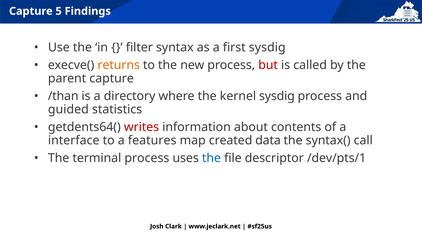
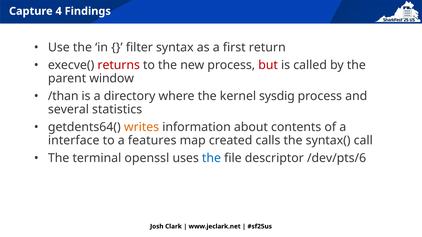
5: 5 -> 4
first sysdig: sysdig -> return
returns colour: orange -> red
parent capture: capture -> window
guided: guided -> several
writes colour: red -> orange
data: data -> calls
terminal process: process -> openssl
/dev/pts/1: /dev/pts/1 -> /dev/pts/6
